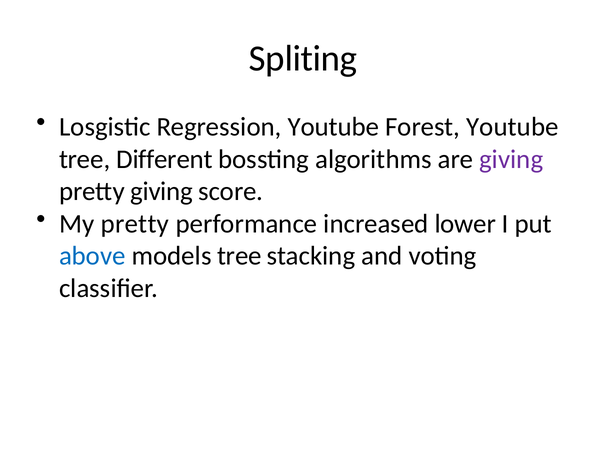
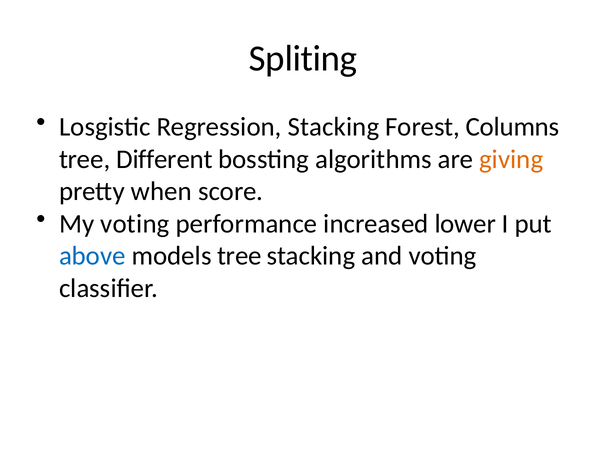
Regression Youtube: Youtube -> Stacking
Forest Youtube: Youtube -> Columns
giving at (511, 159) colour: purple -> orange
pretty giving: giving -> when
My pretty: pretty -> voting
